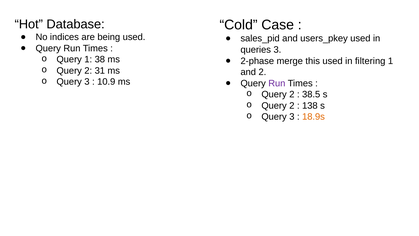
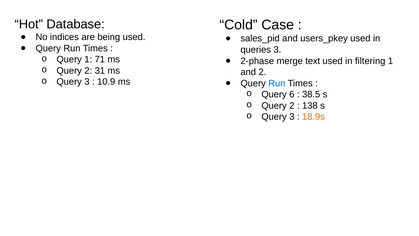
38: 38 -> 71
this: this -> text
Run at (277, 83) colour: purple -> blue
2 at (292, 94): 2 -> 6
